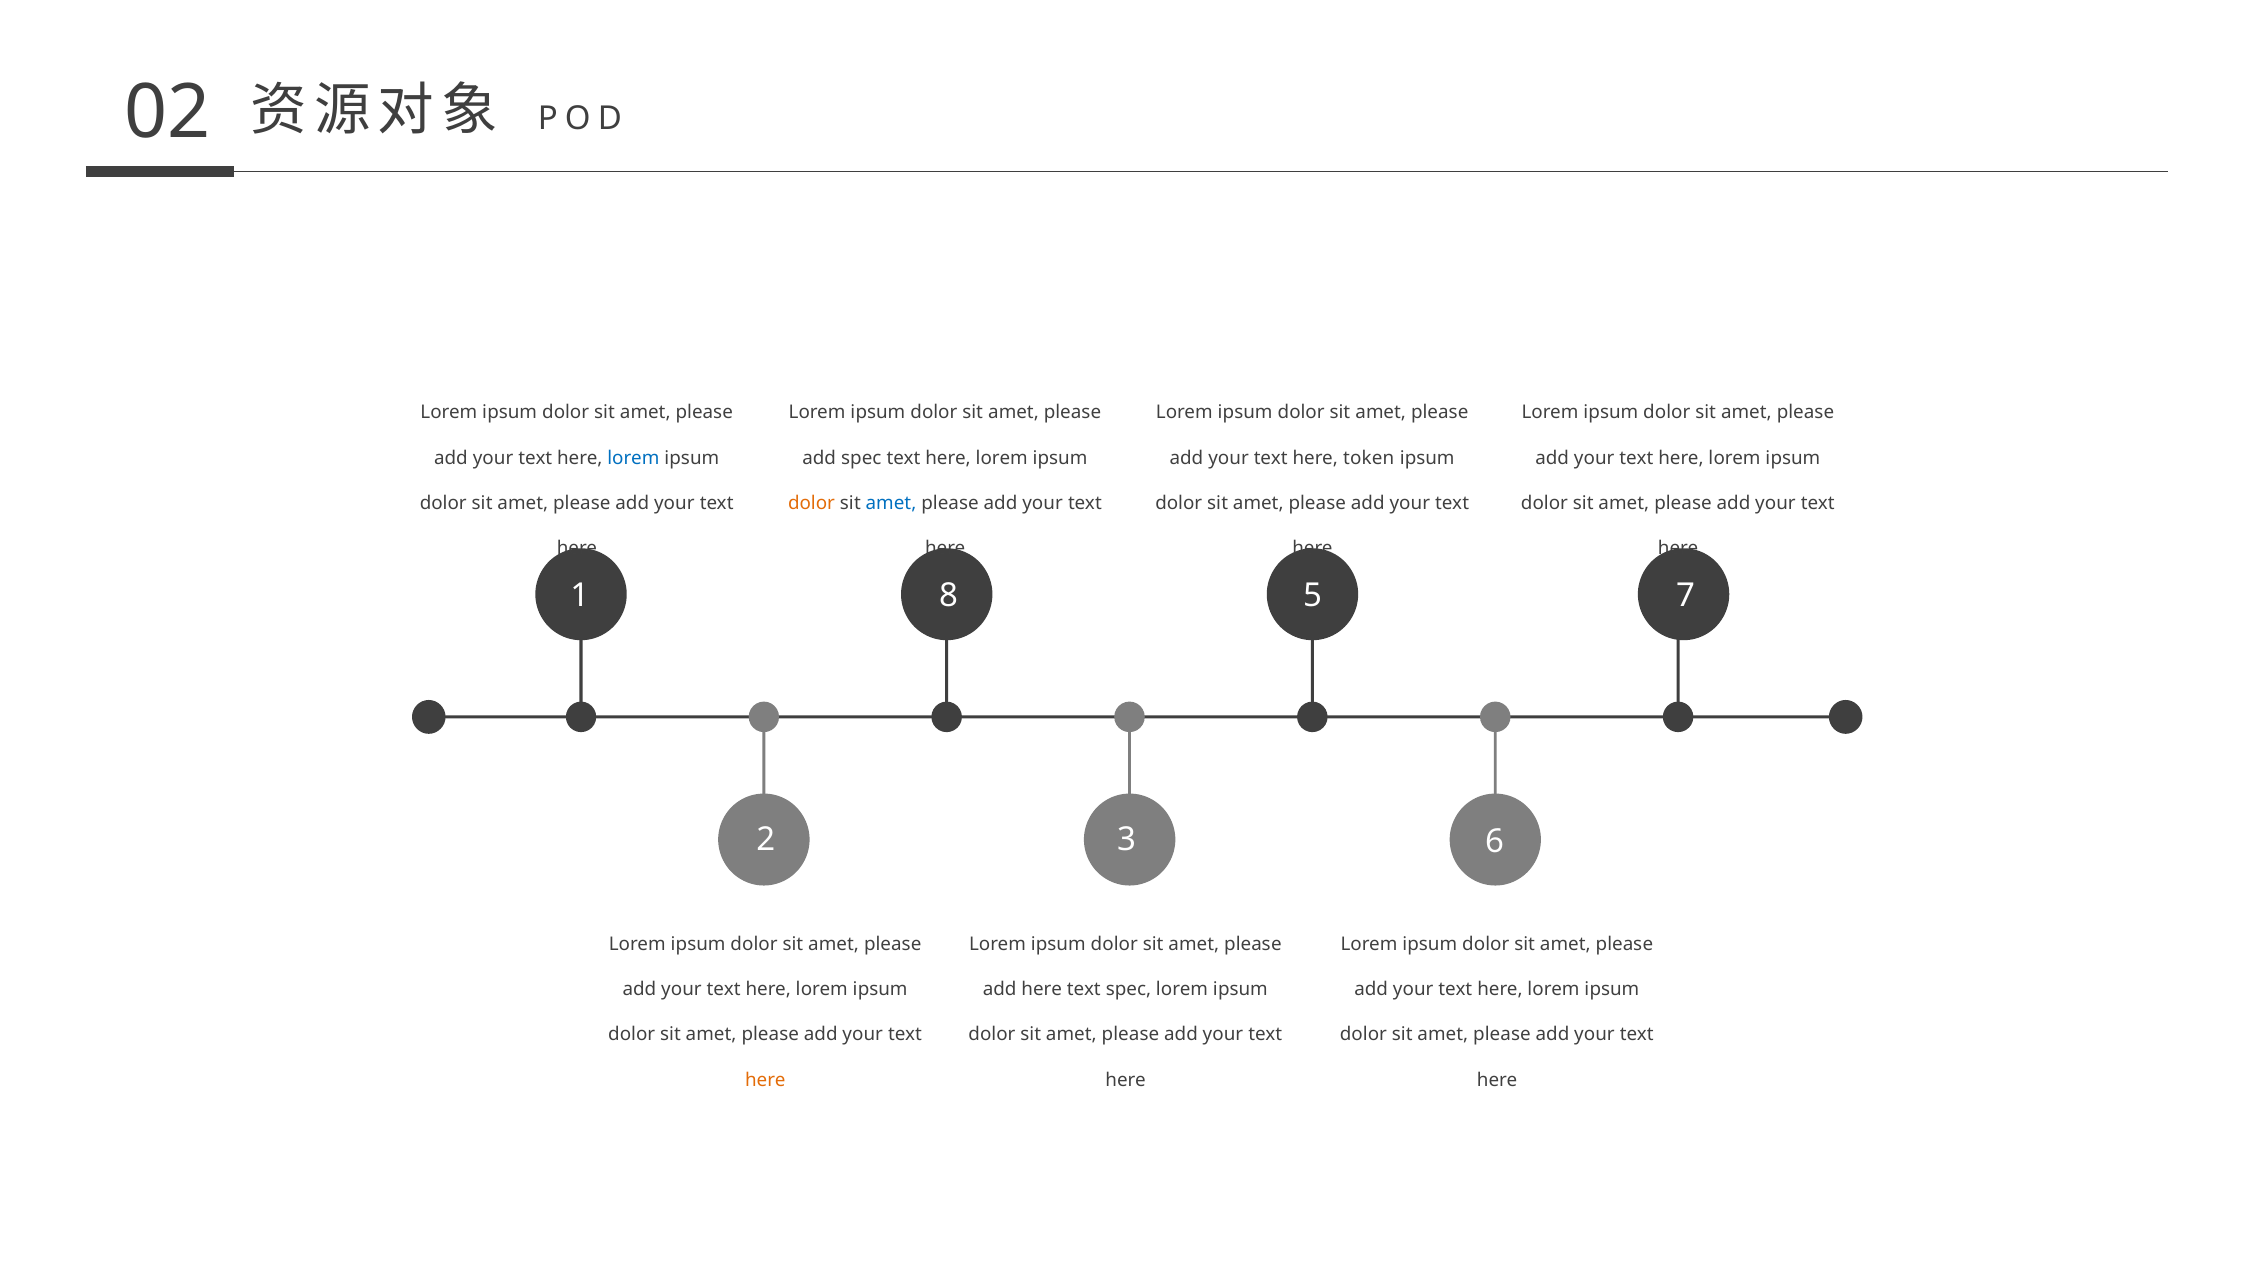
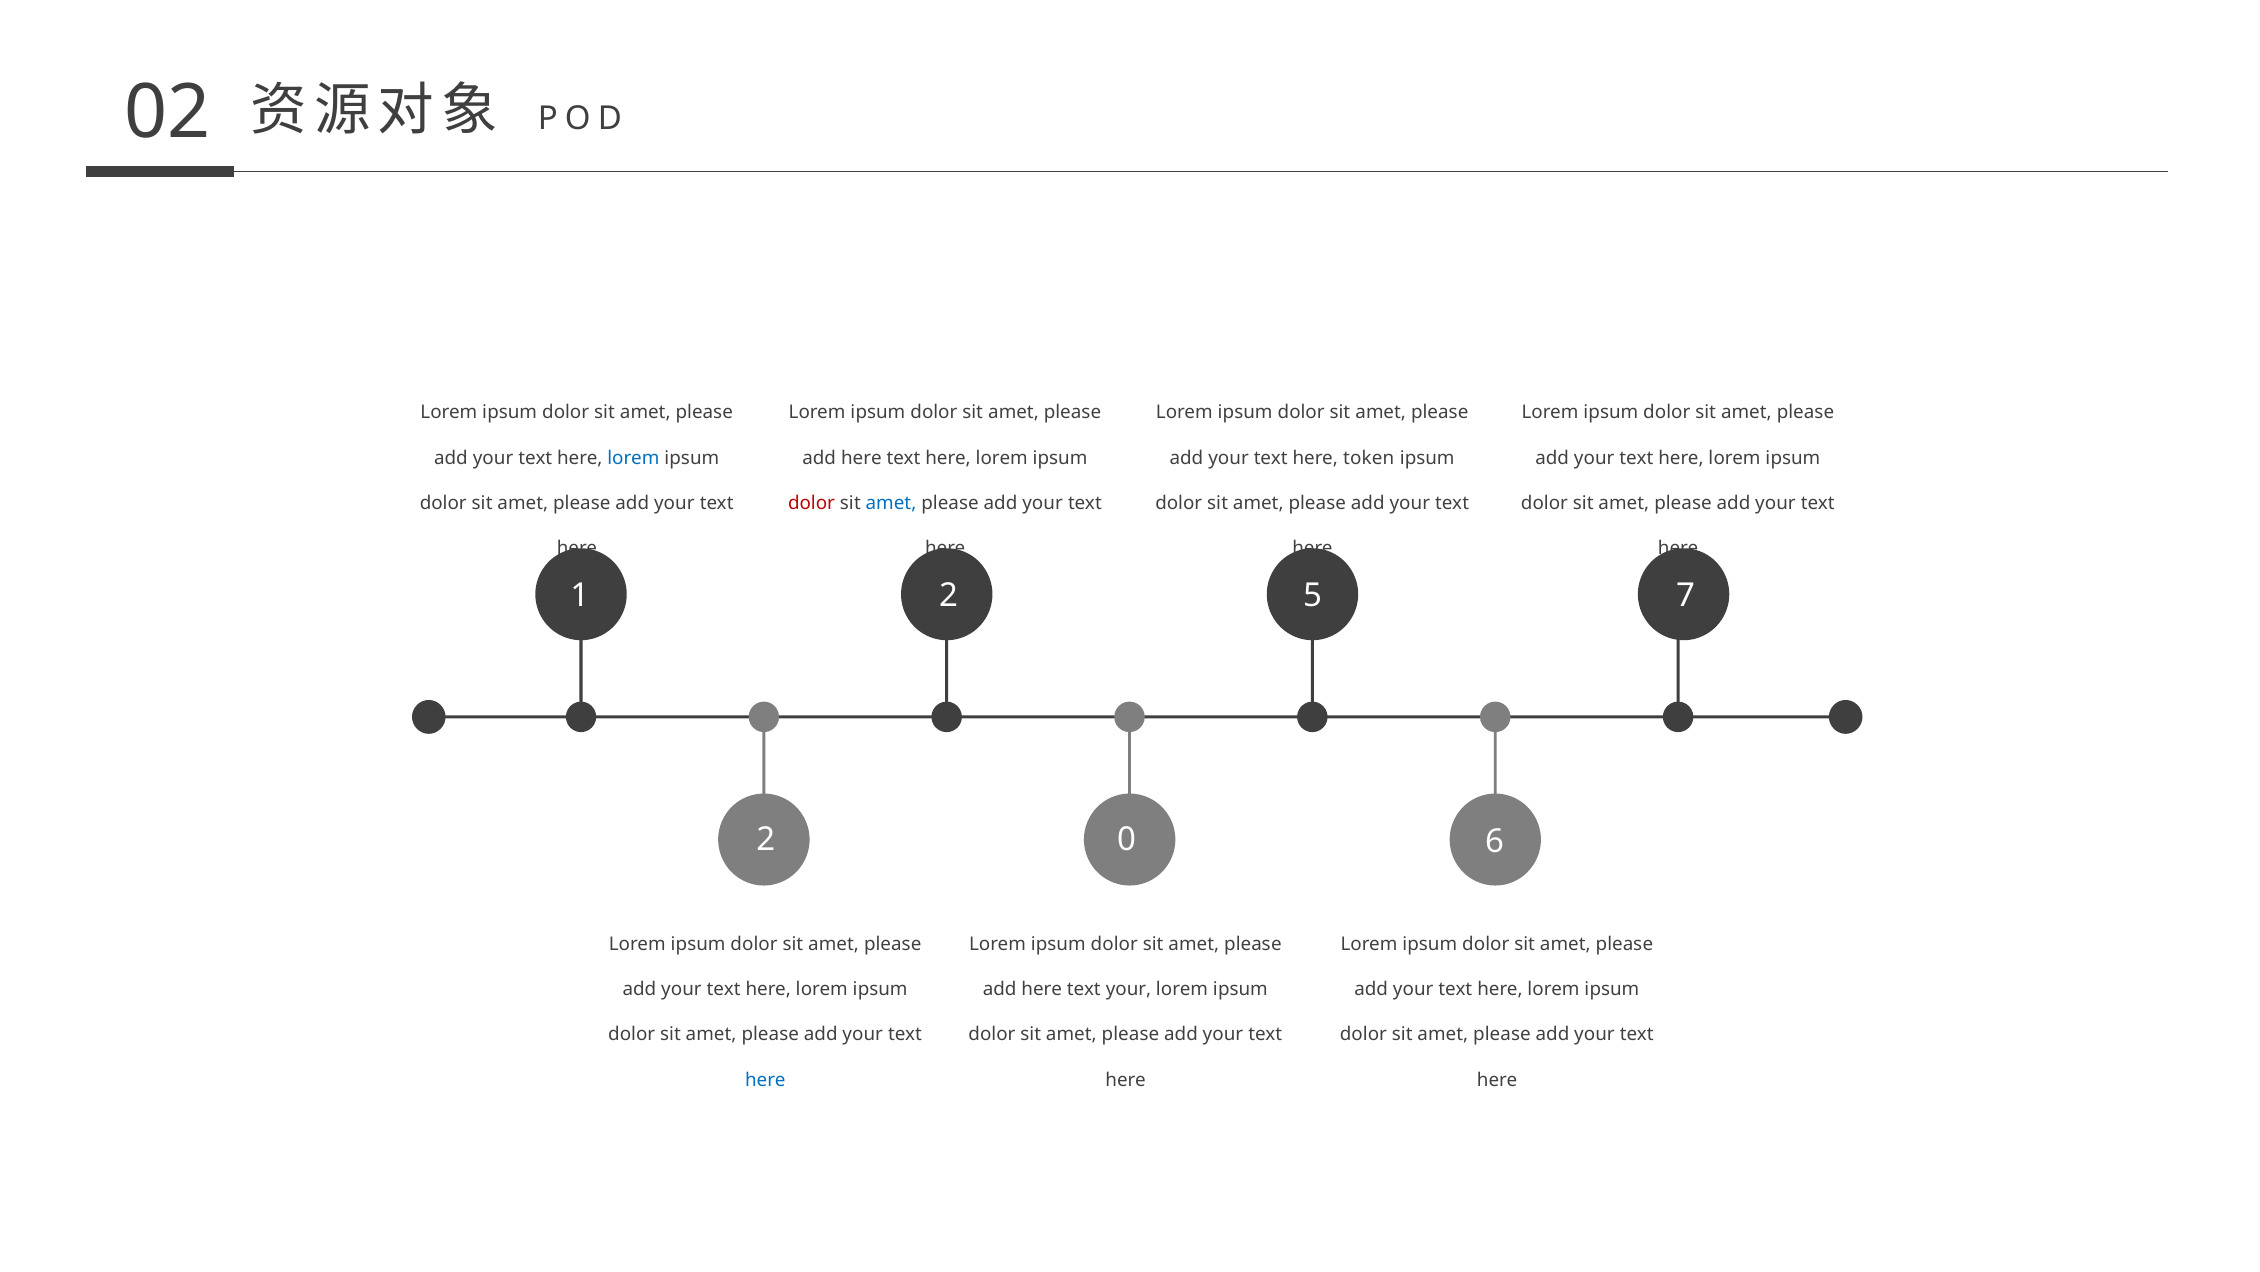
spec at (861, 458): spec -> here
dolor at (812, 503) colour: orange -> red
1 8: 8 -> 2
3: 3 -> 0
text spec: spec -> your
here at (765, 1079) colour: orange -> blue
